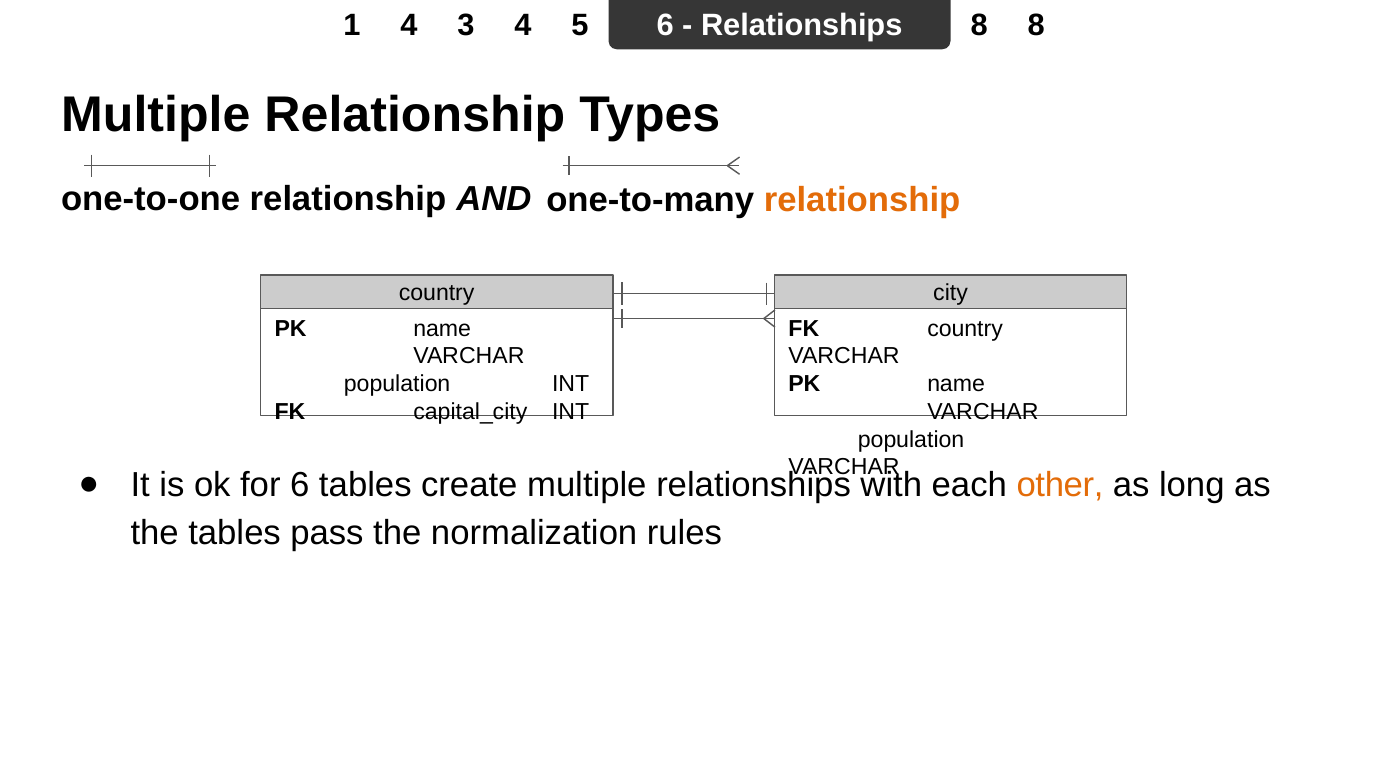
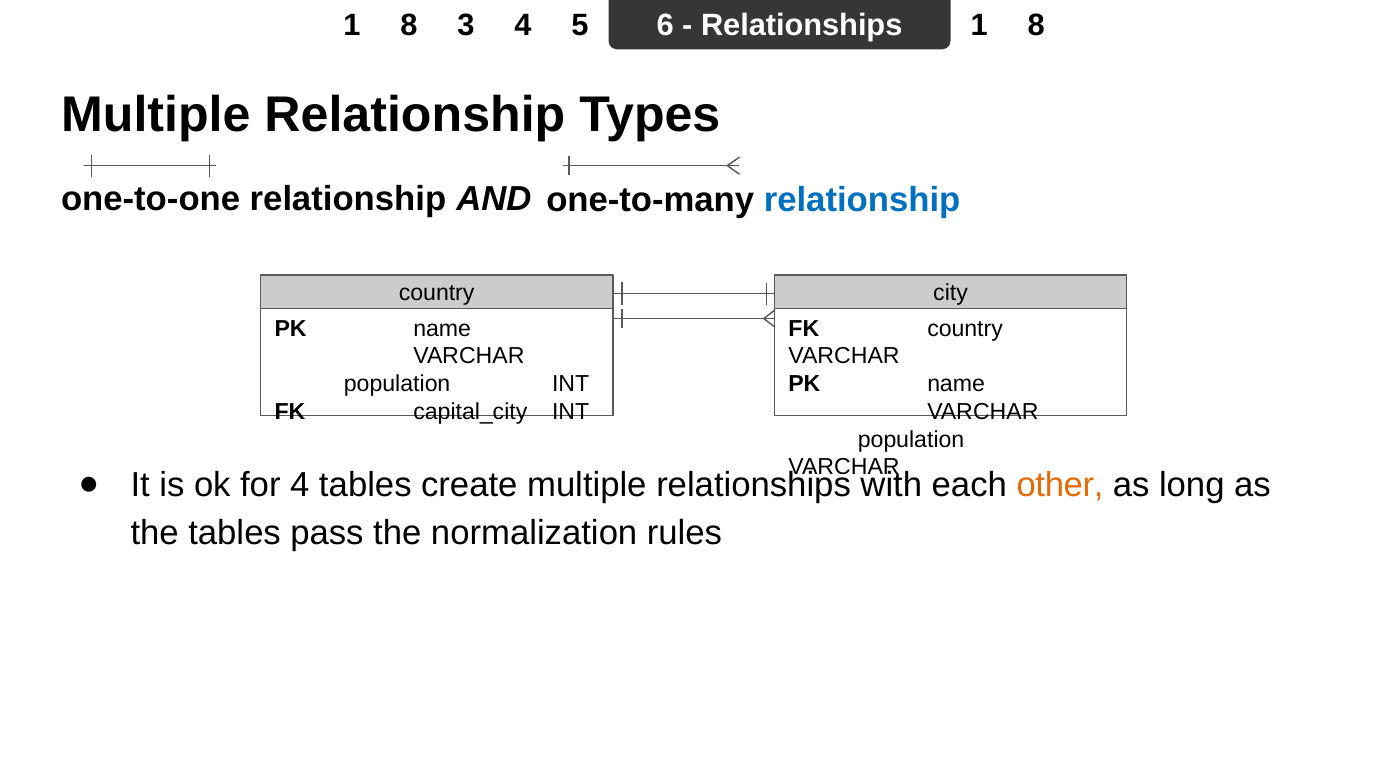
4 at (409, 25): 4 -> 8
5 8: 8 -> 1
relationship at (862, 200) colour: orange -> blue
for 6: 6 -> 4
